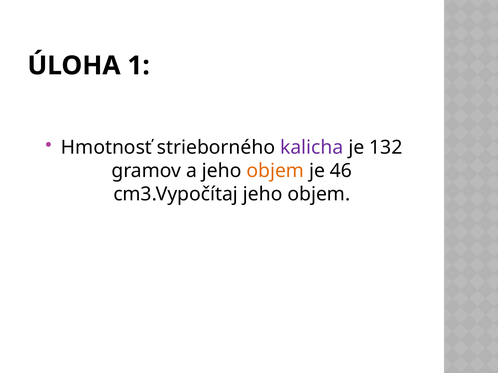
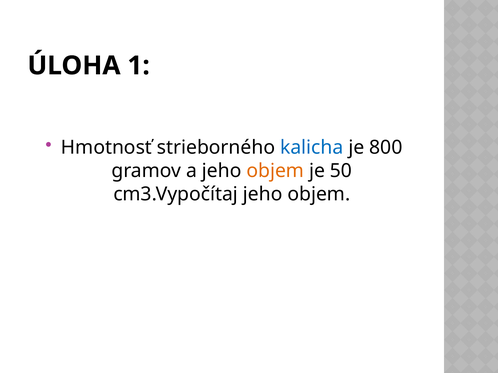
kalicha colour: purple -> blue
132: 132 -> 800
46: 46 -> 50
